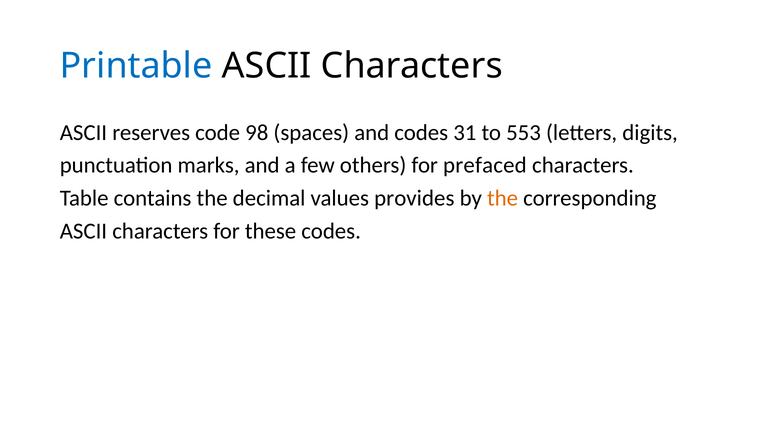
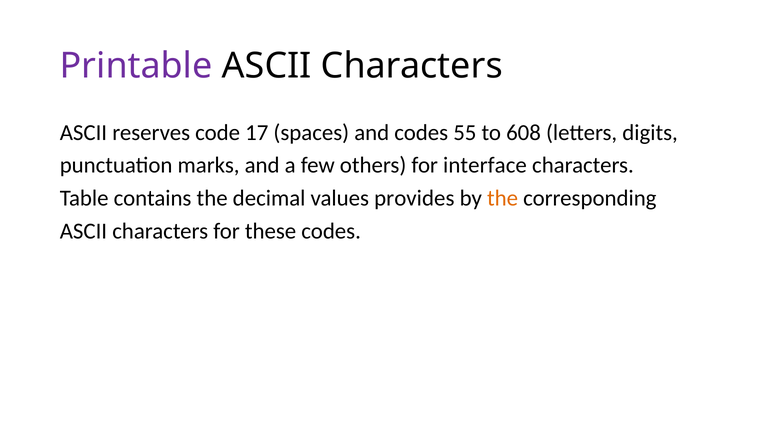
Printable colour: blue -> purple
98: 98 -> 17
31: 31 -> 55
553: 553 -> 608
prefaced: prefaced -> interface
